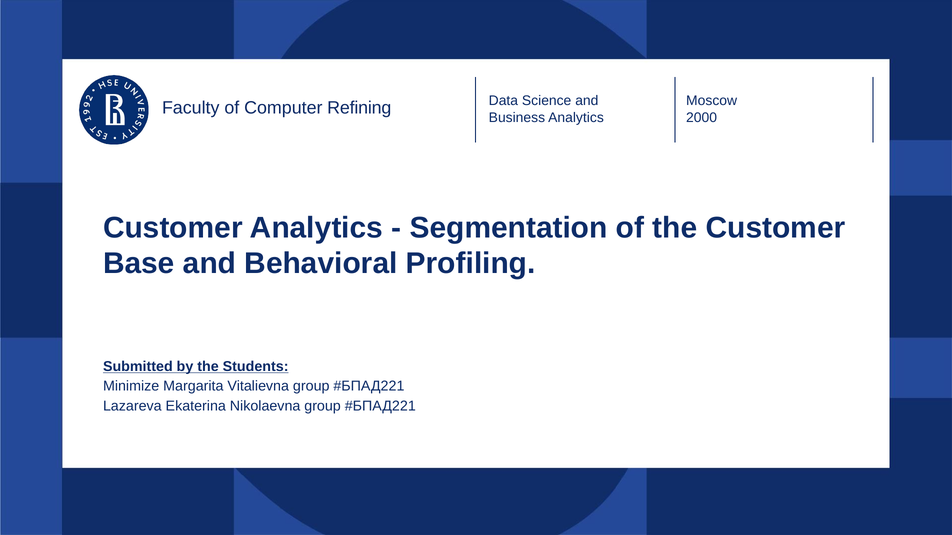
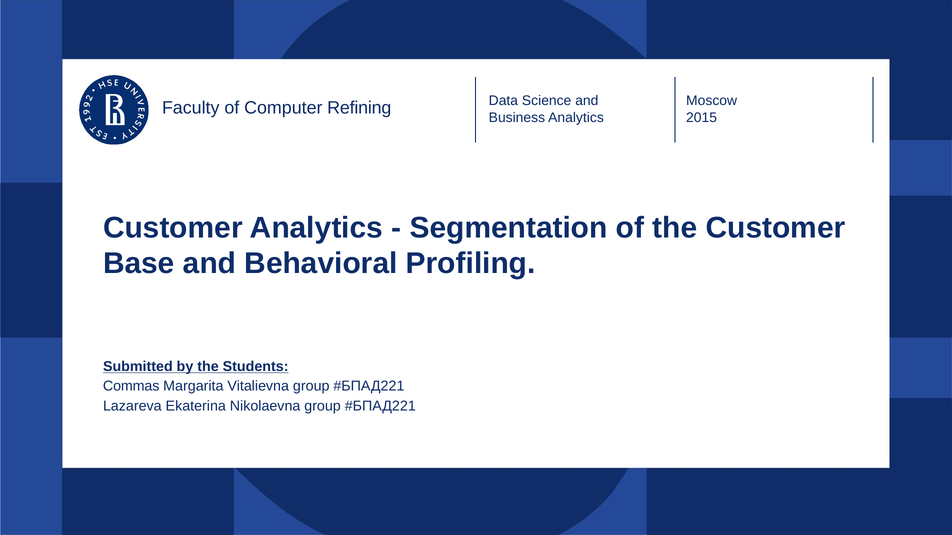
2000: 2000 -> 2015
Minimize: Minimize -> Commas
